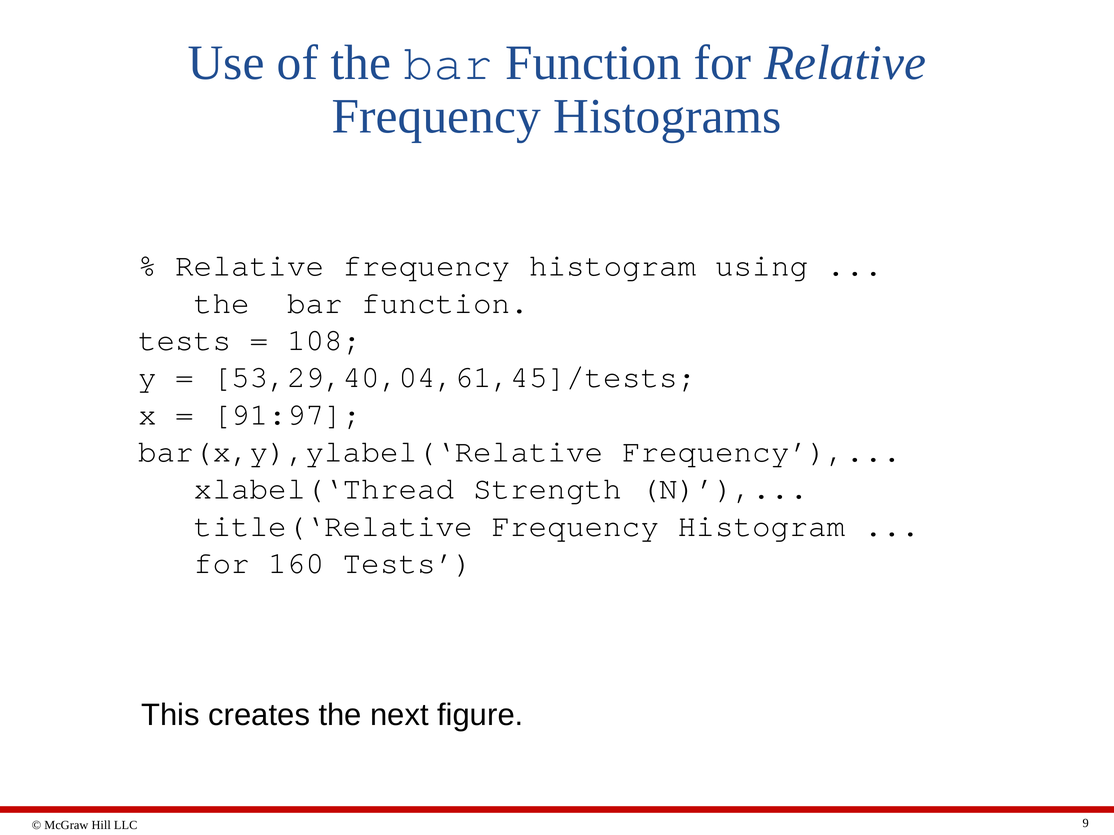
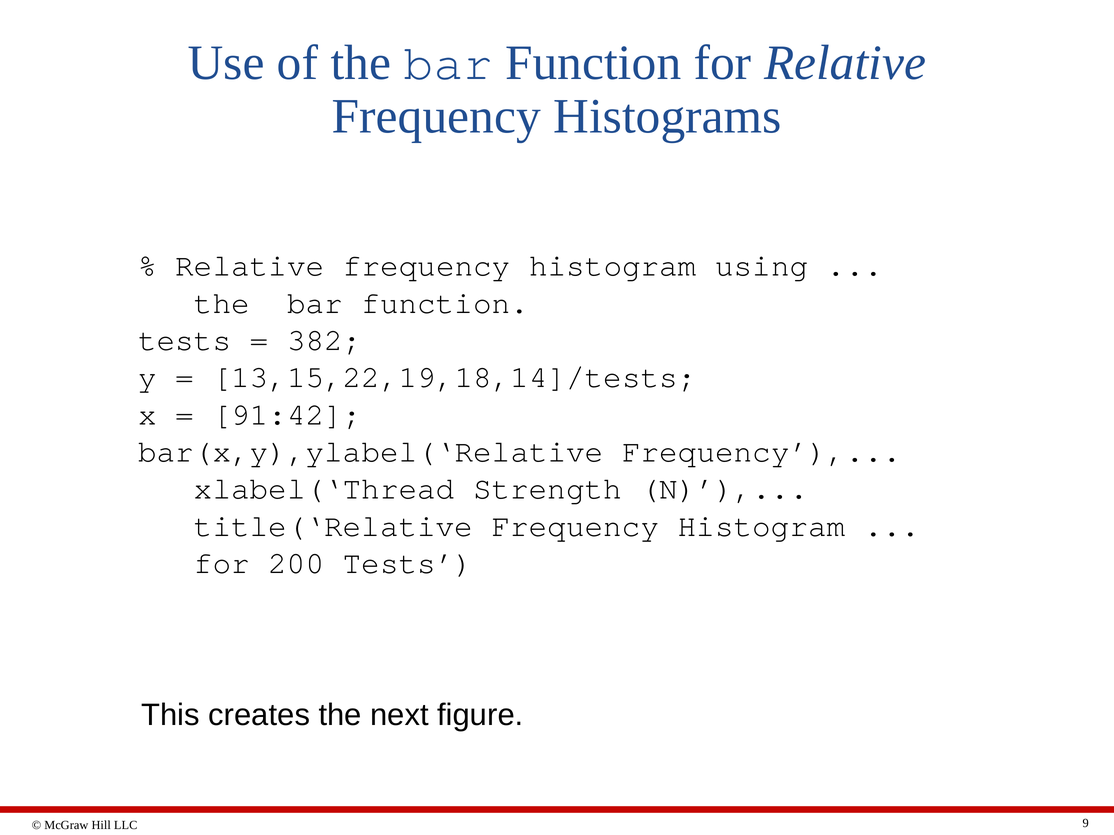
108: 108 -> 382
53,29,40,04,61,45]/tests: 53,29,40,04,61,45]/tests -> 13,15,22,19,18,14]/tests
91:97: 91:97 -> 91:42
160: 160 -> 200
